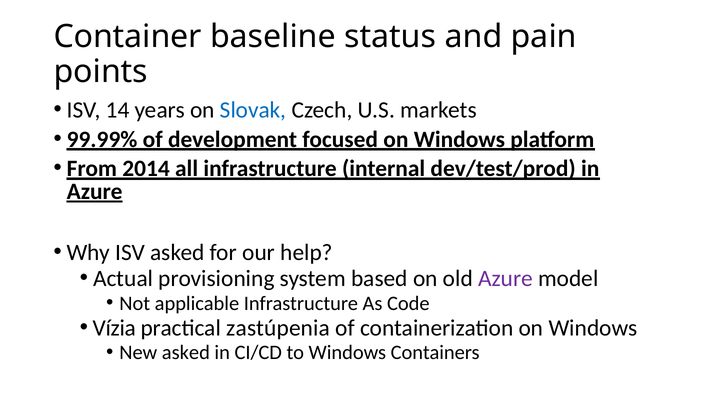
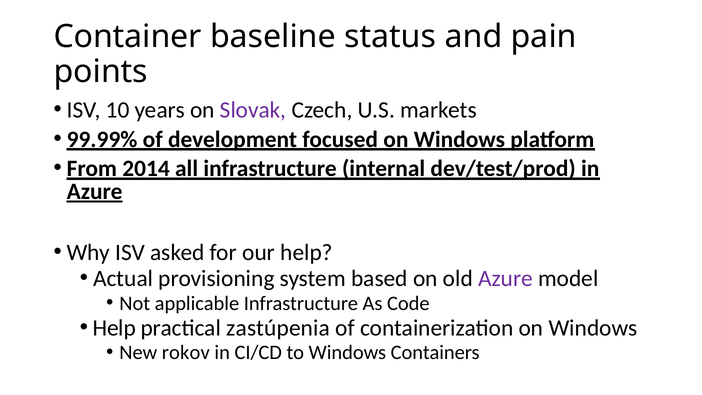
14: 14 -> 10
Slovak colour: blue -> purple
Vízia at (114, 328): Vízia -> Help
New asked: asked -> rokov
